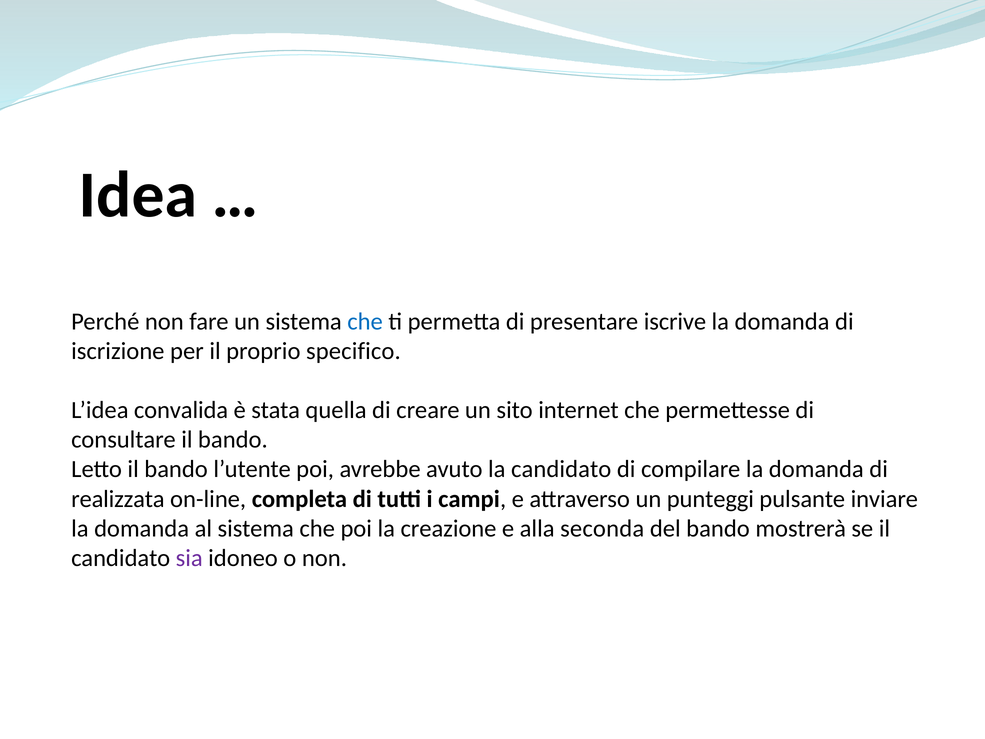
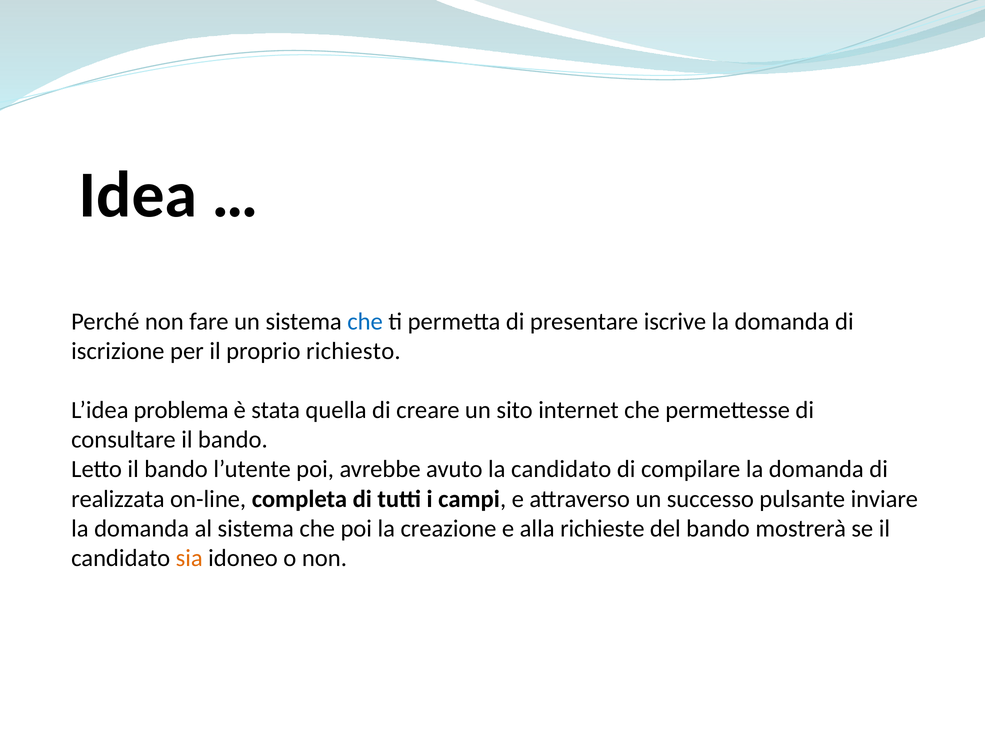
specifico: specifico -> richiesto
convalida: convalida -> problema
punteggi: punteggi -> successo
seconda: seconda -> richieste
sia colour: purple -> orange
